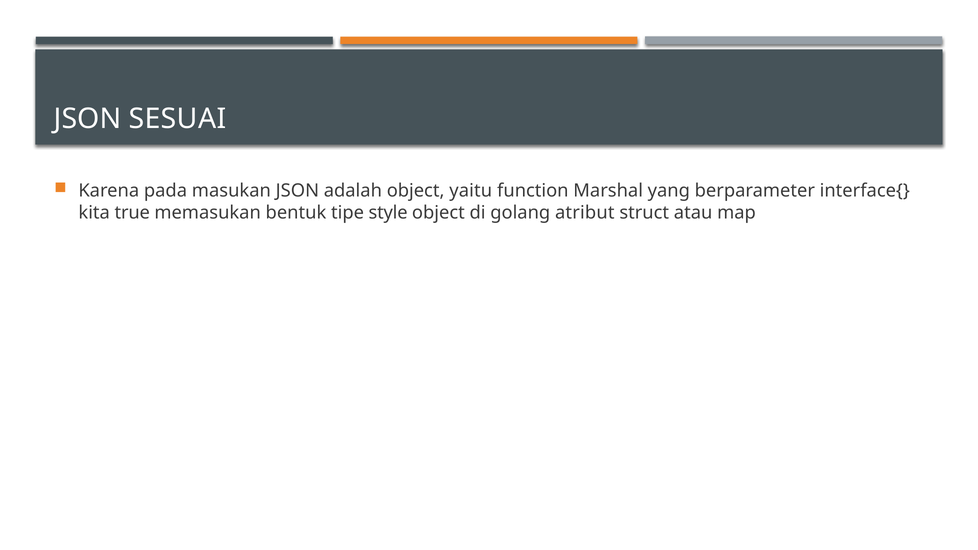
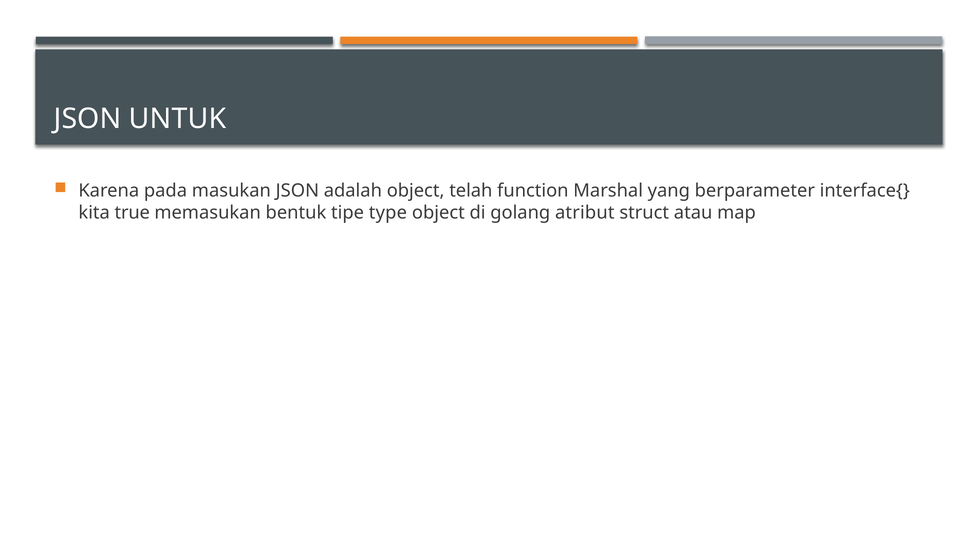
SESUAI: SESUAI -> UNTUK
yaitu: yaitu -> telah
style: style -> type
